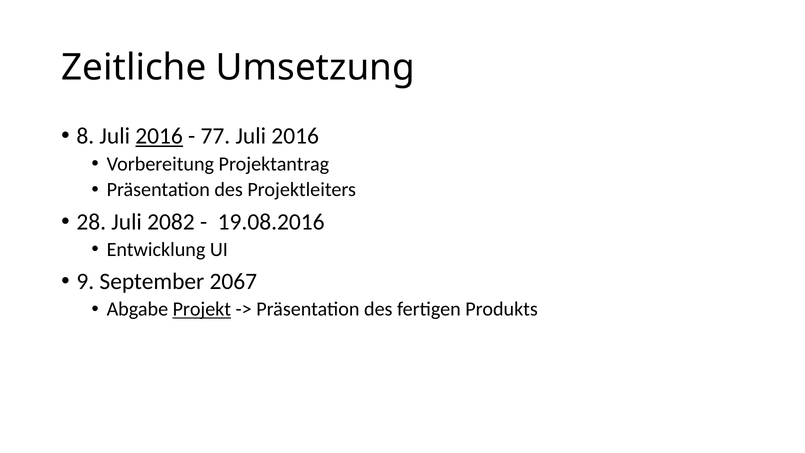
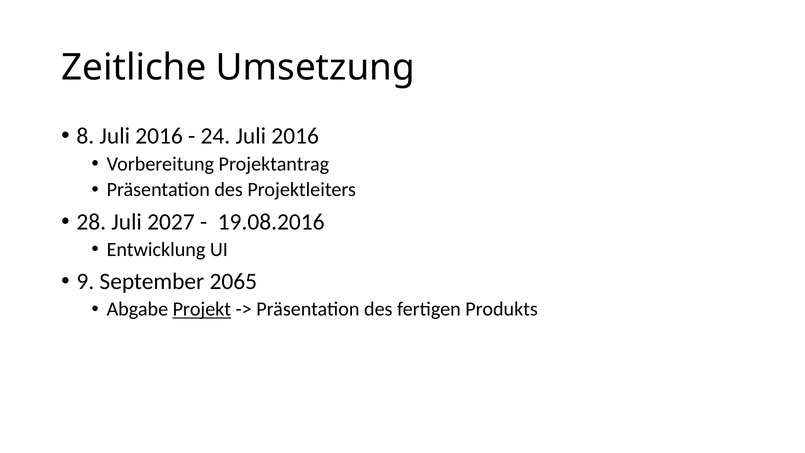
2016 at (159, 136) underline: present -> none
77: 77 -> 24
2082: 2082 -> 2027
2067: 2067 -> 2065
